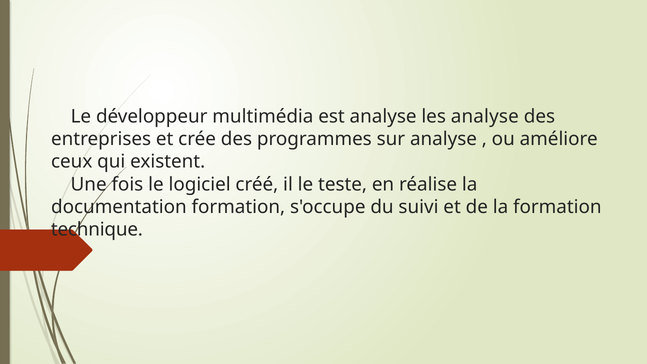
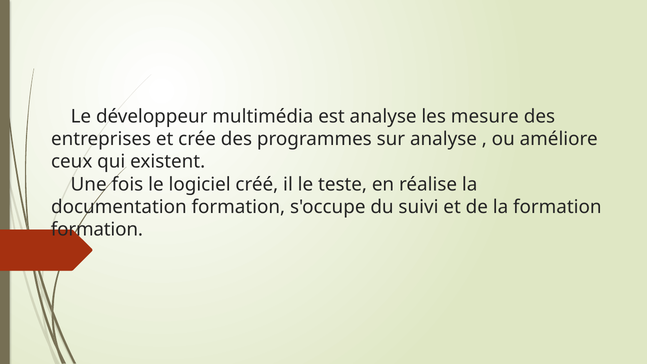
les analyse: analyse -> mesure
technique at (97, 229): technique -> formation
